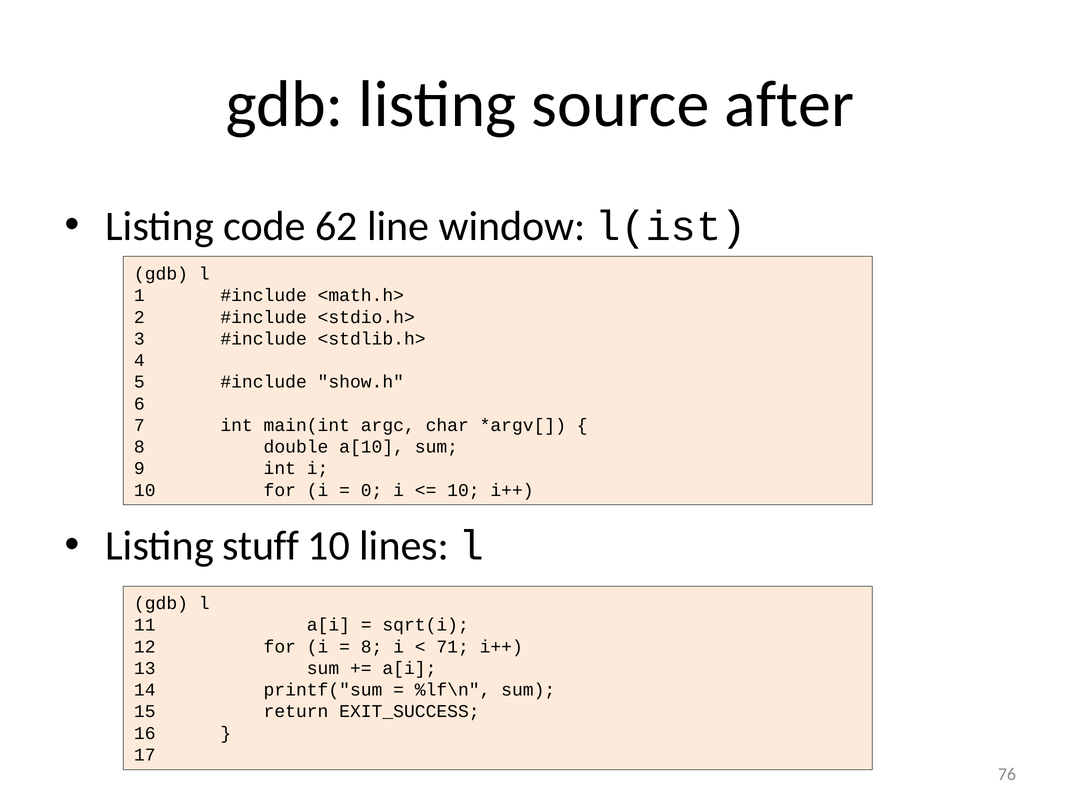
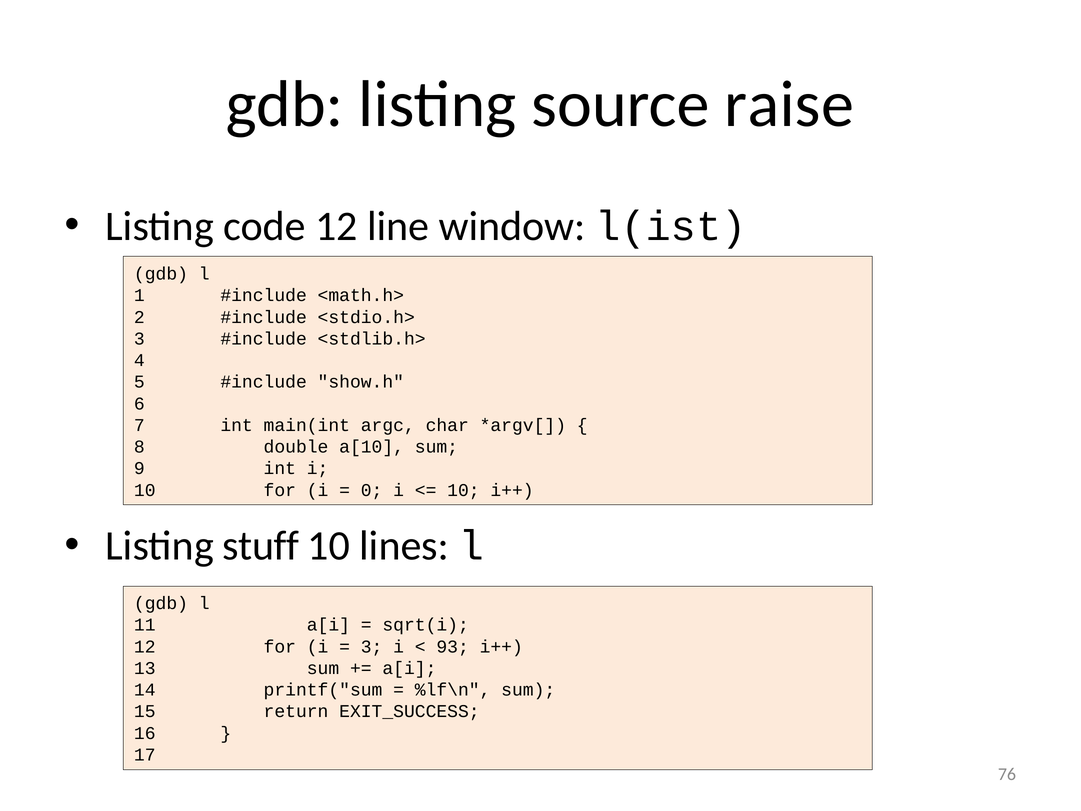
after: after -> raise
code 62: 62 -> 12
8 at (372, 646): 8 -> 3
71: 71 -> 93
